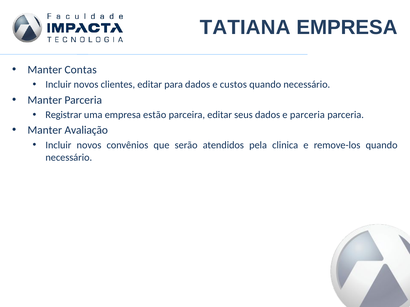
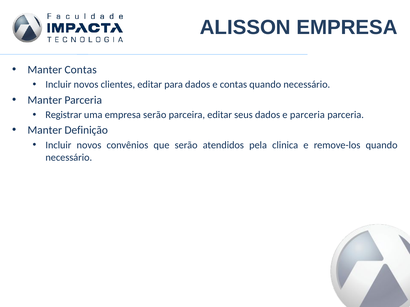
TATIANA: TATIANA -> ALISSON
e custos: custos -> contas
empresa estão: estão -> serão
Avaliação: Avaliação -> Definição
